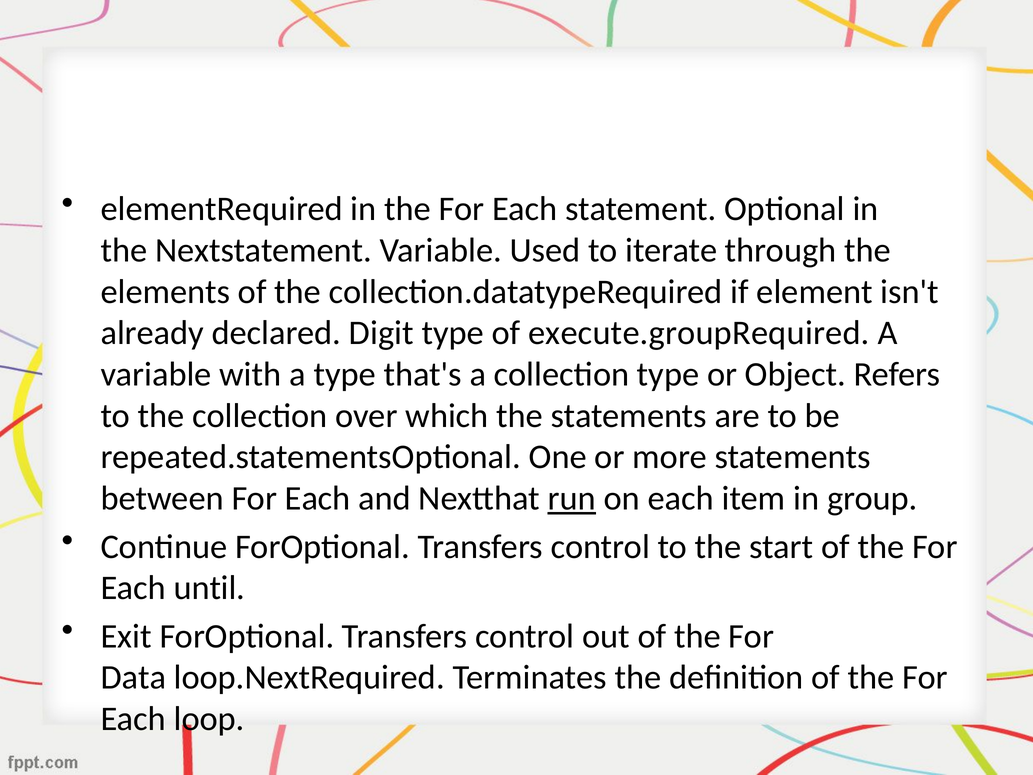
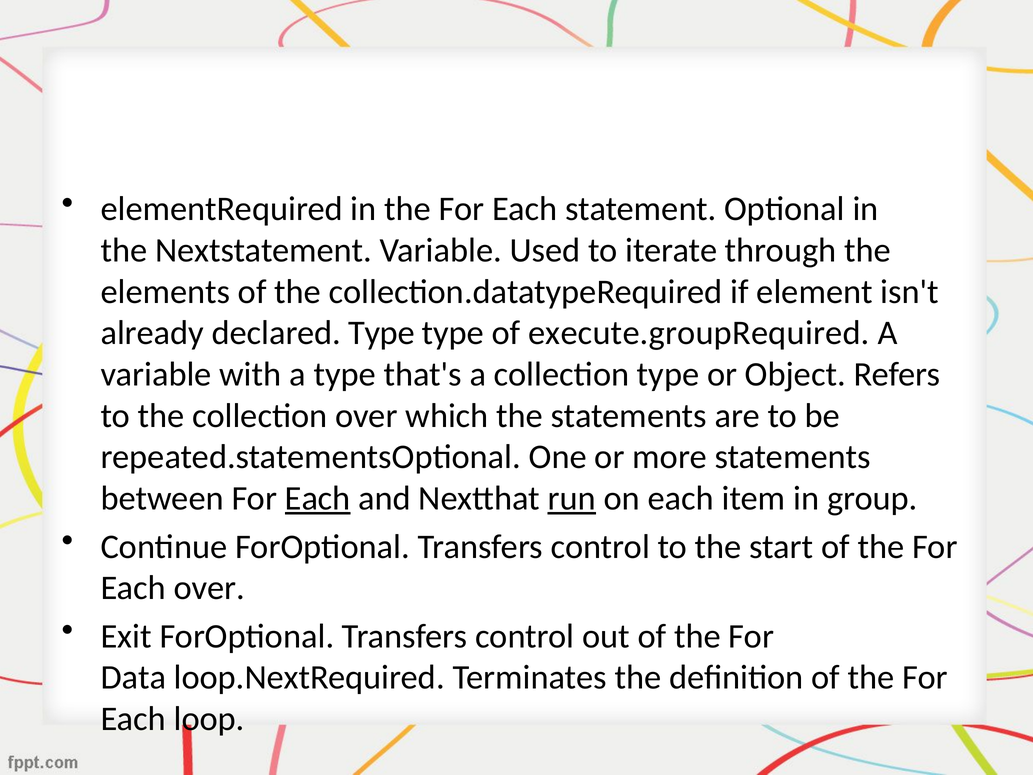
declared Digit: Digit -> Type
Each at (318, 498) underline: none -> present
Each until: until -> over
